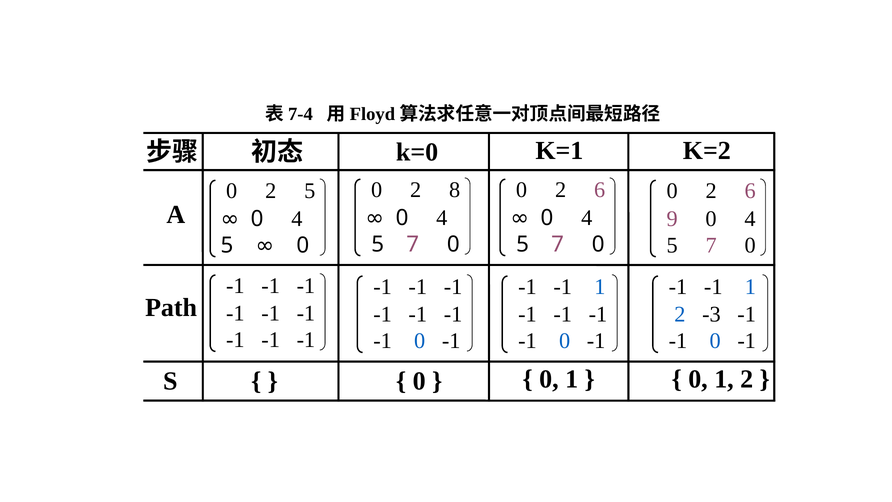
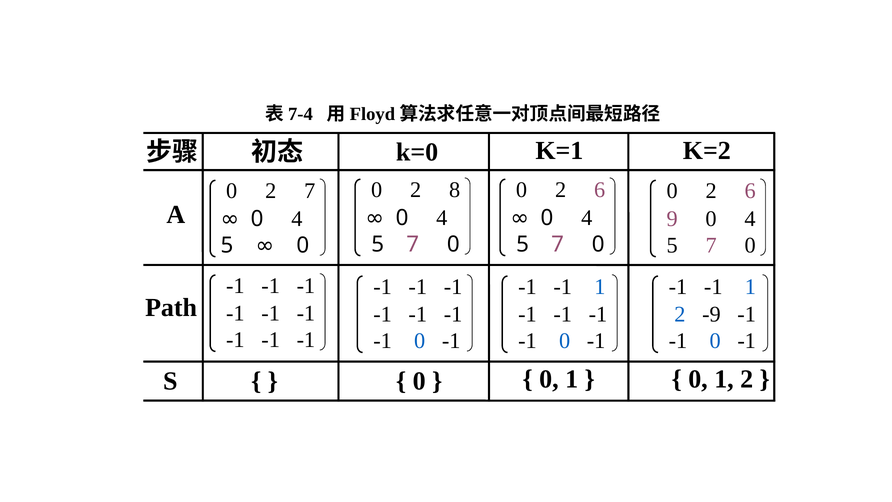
2 5: 5 -> 7
-3: -3 -> -9
